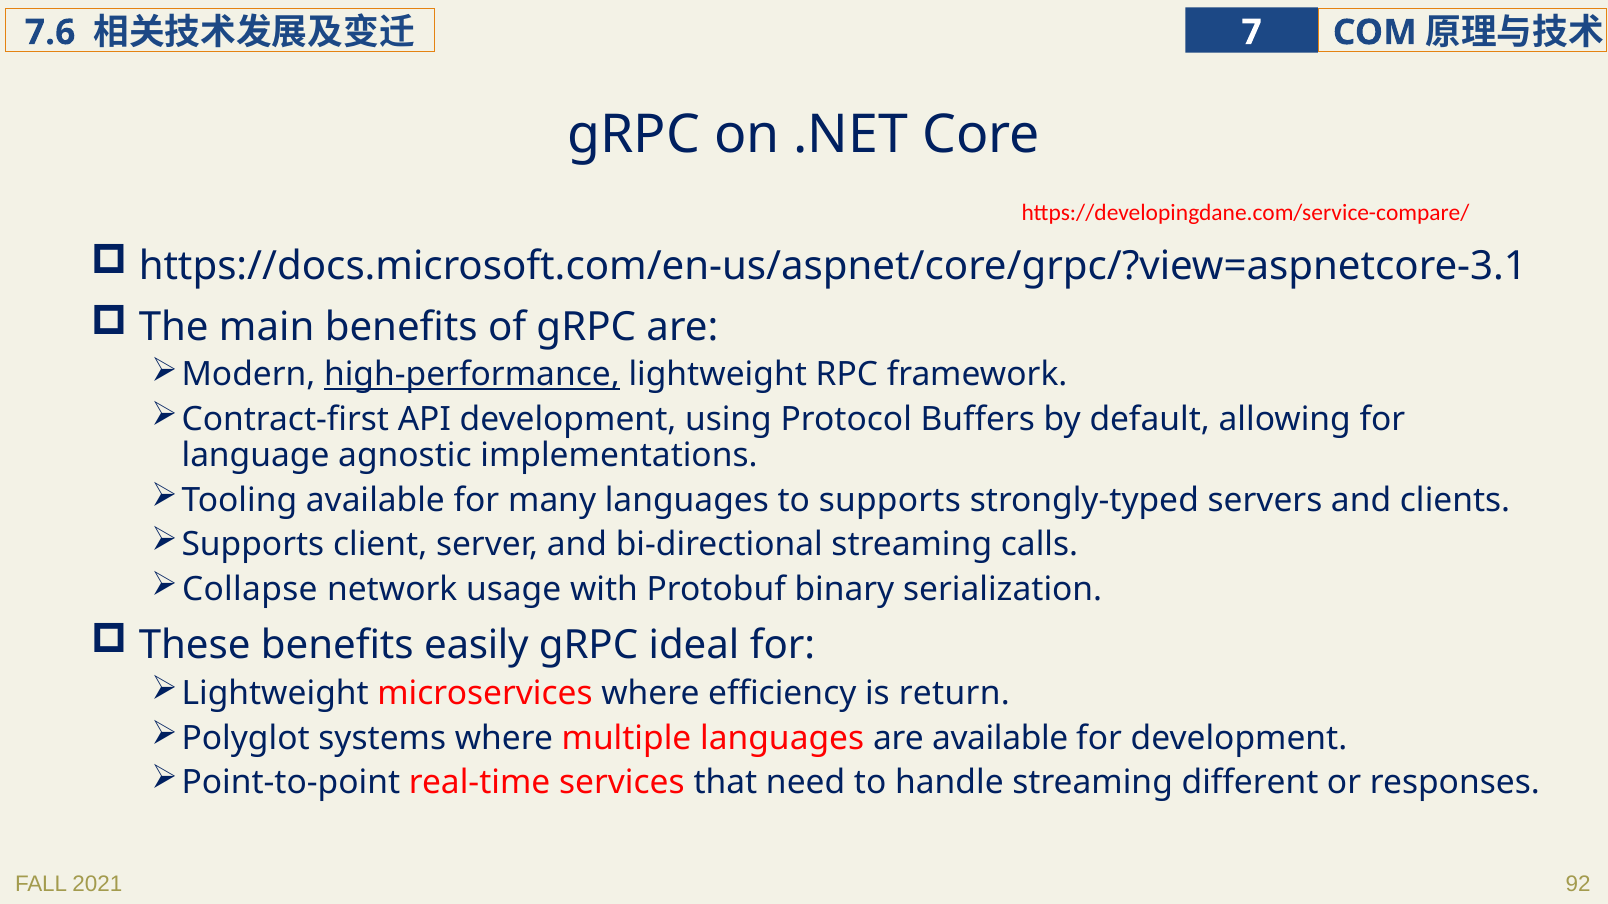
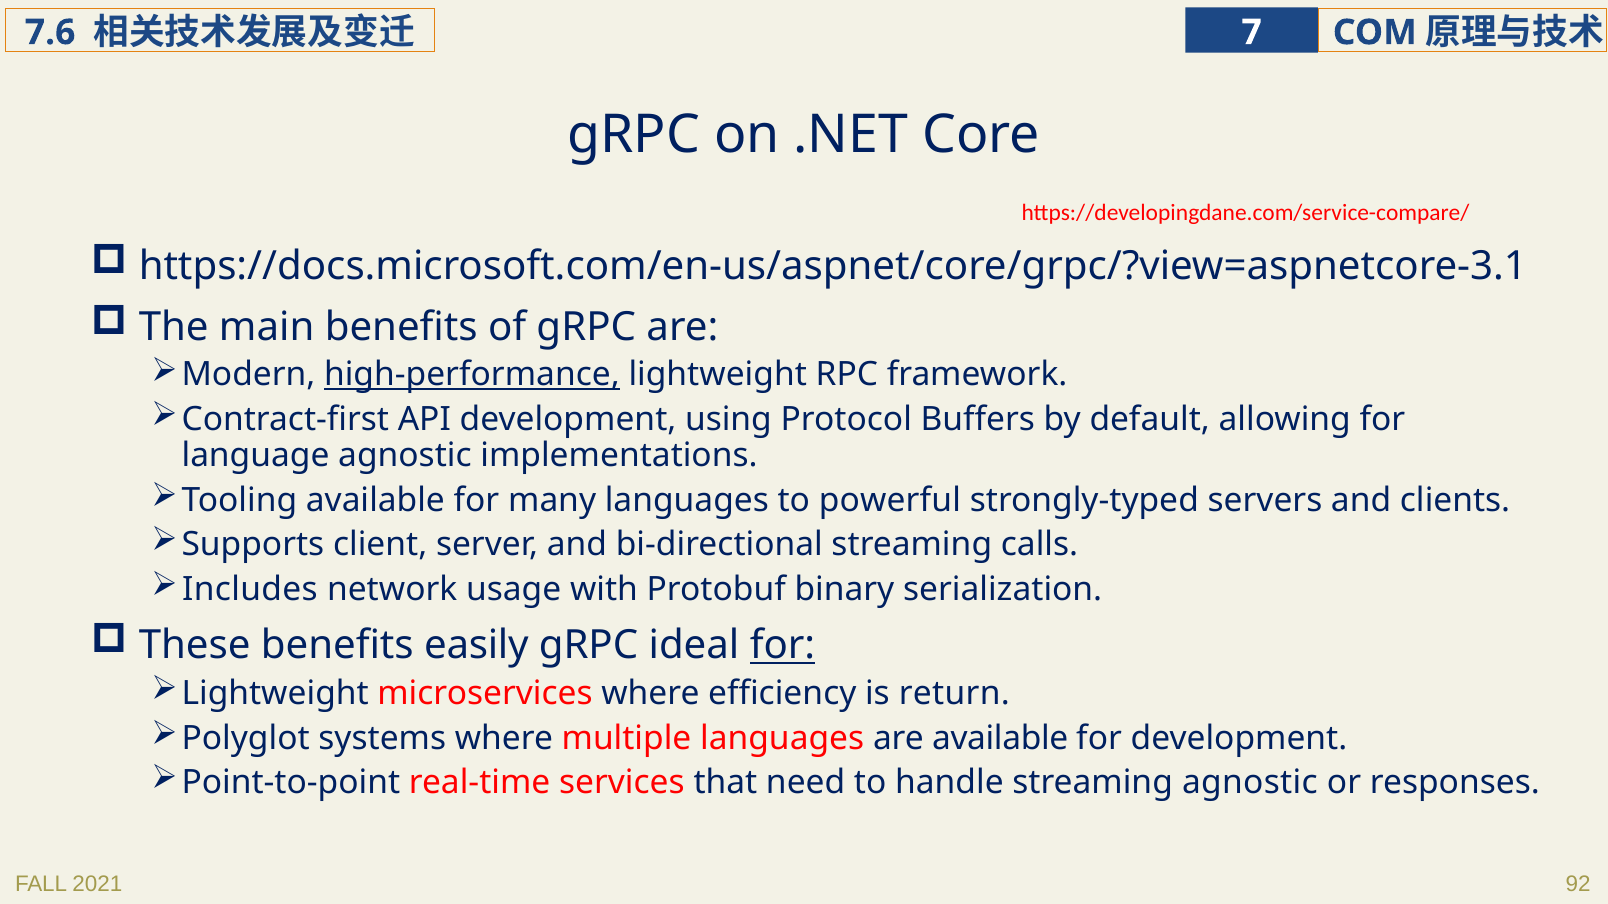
to supports: supports -> powerful
Collapse: Collapse -> Includes
for at (783, 646) underline: none -> present
streaming different: different -> agnostic
